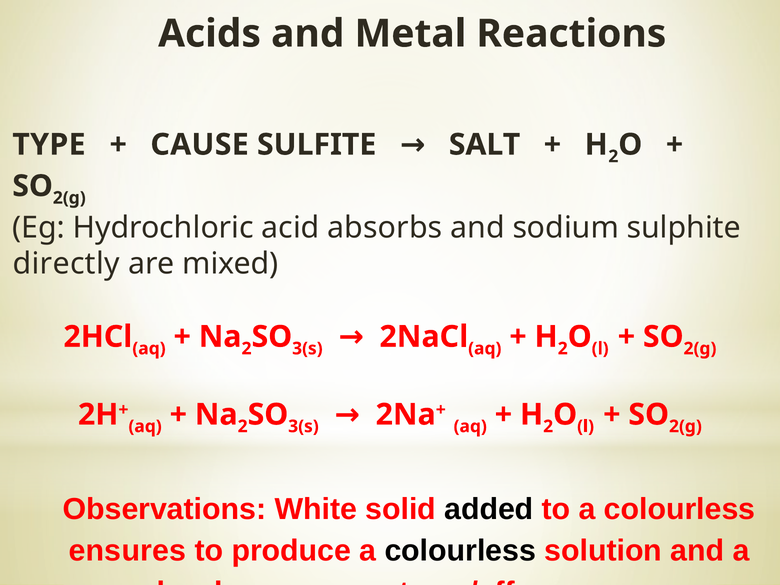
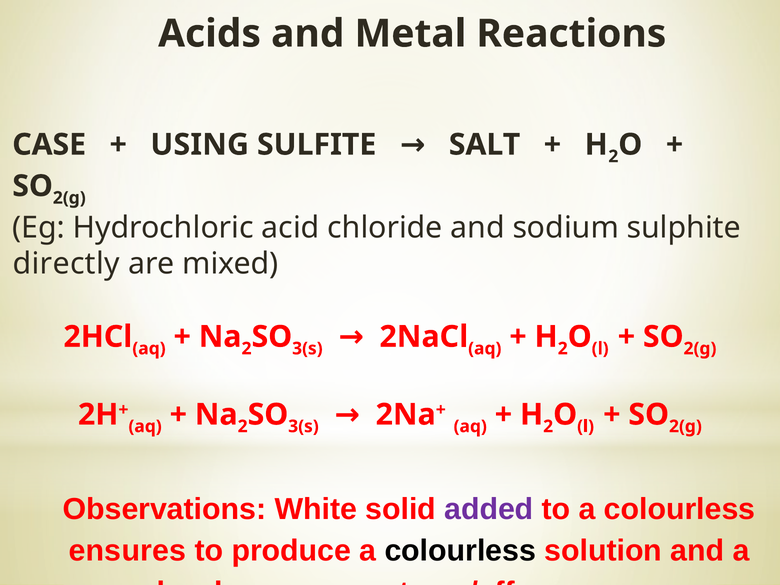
TYPE: TYPE -> CASE
CAUSE: CAUSE -> USING
absorbs: absorbs -> chloride
added colour: black -> purple
